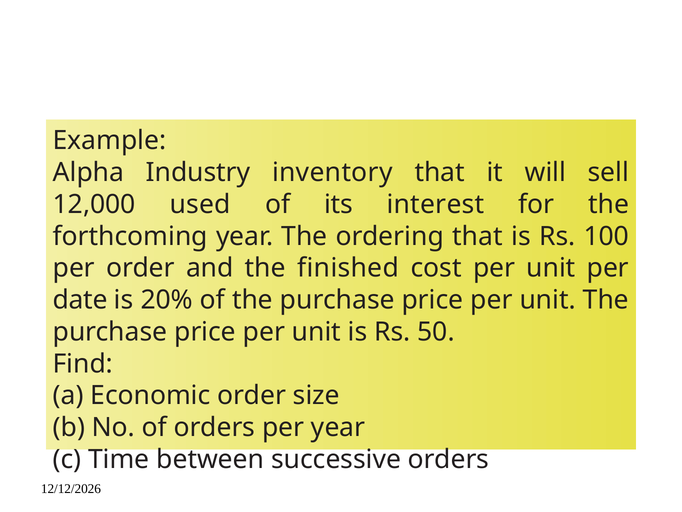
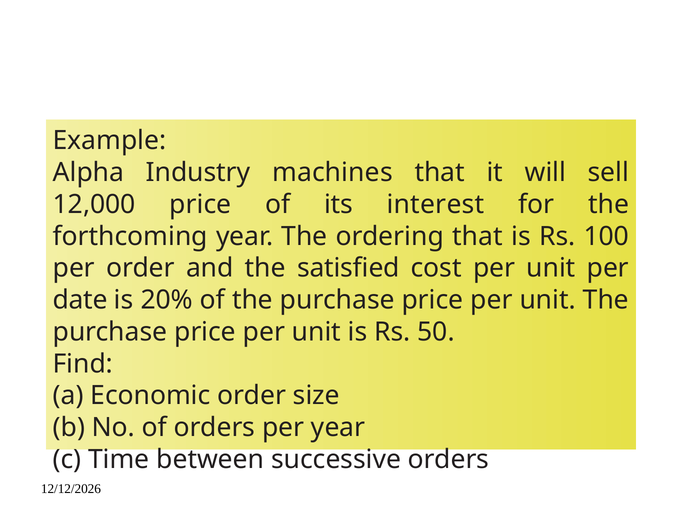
inventory: inventory -> machines
12,000 used: used -> price
finished: finished -> satisfied
